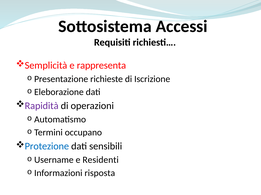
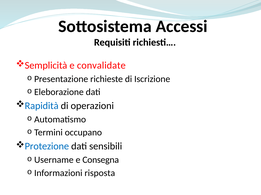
rappresenta: rappresenta -> convalidate
Rapidità colour: purple -> blue
Residenti: Residenti -> Consegna
